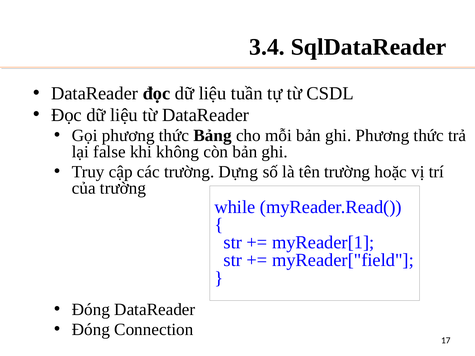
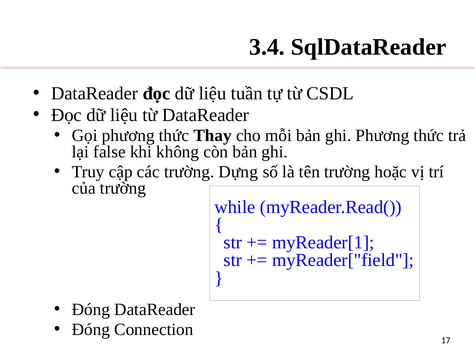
Bảng: Bảng -> Thay
